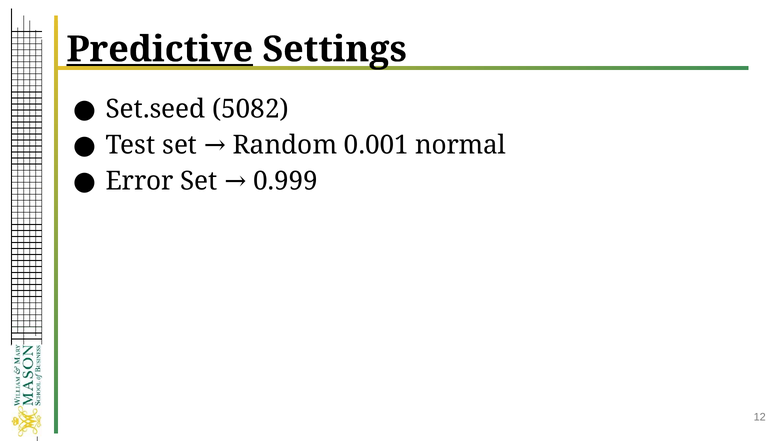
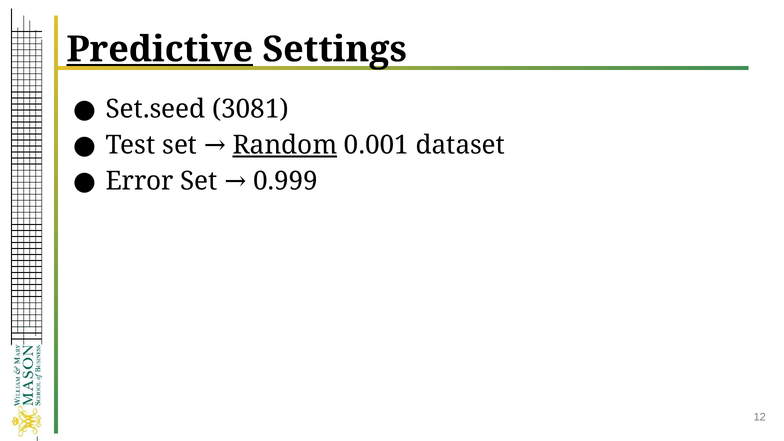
5082: 5082 -> 3081
Random underline: none -> present
normal: normal -> dataset
